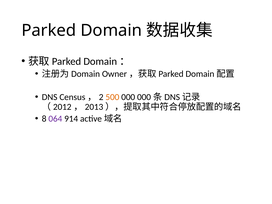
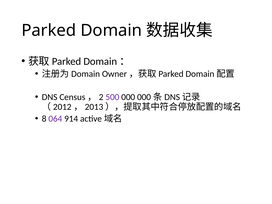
500 colour: orange -> purple
